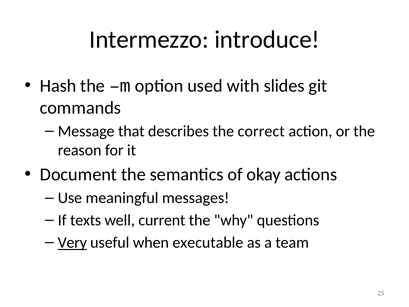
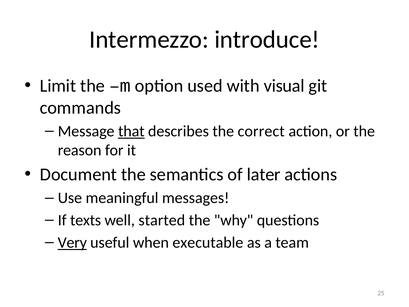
Hash: Hash -> Limit
slides: slides -> visual
that underline: none -> present
okay: okay -> later
current: current -> started
